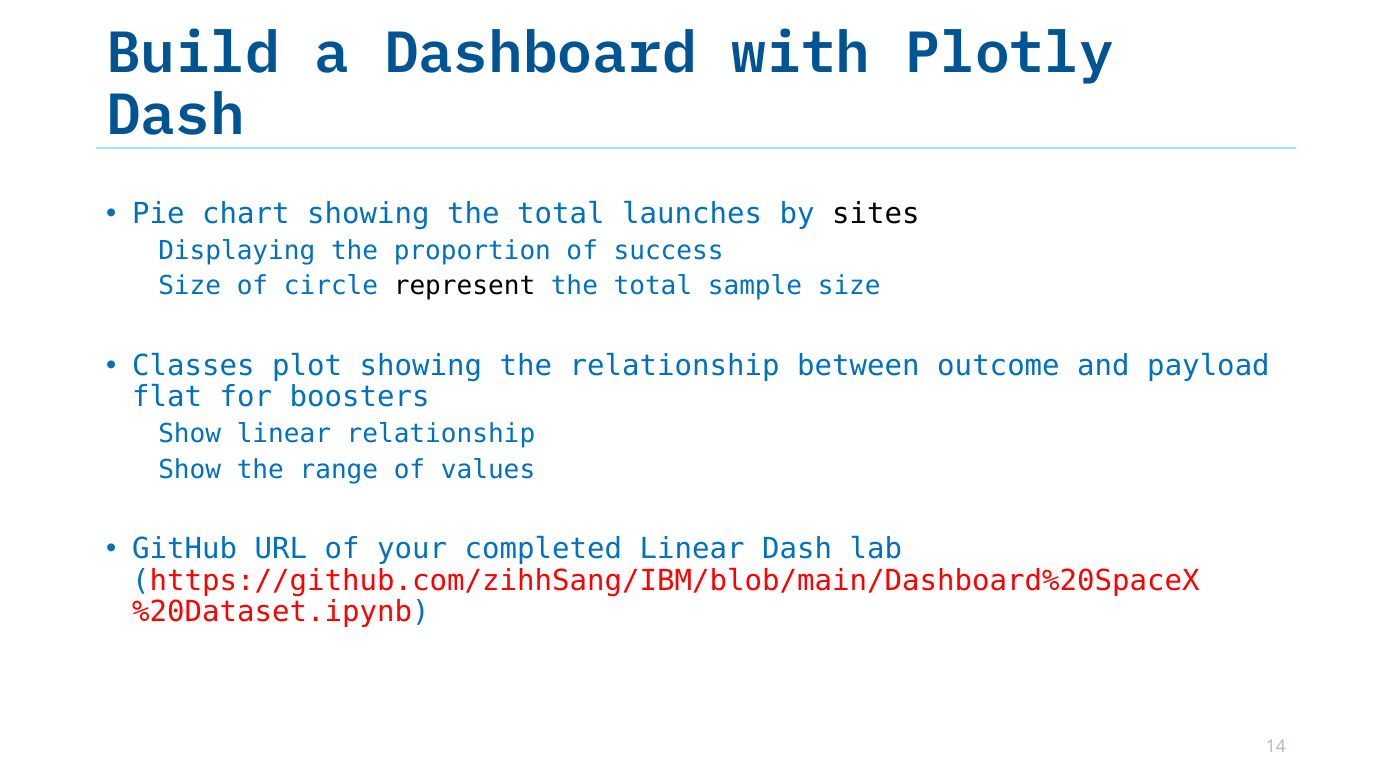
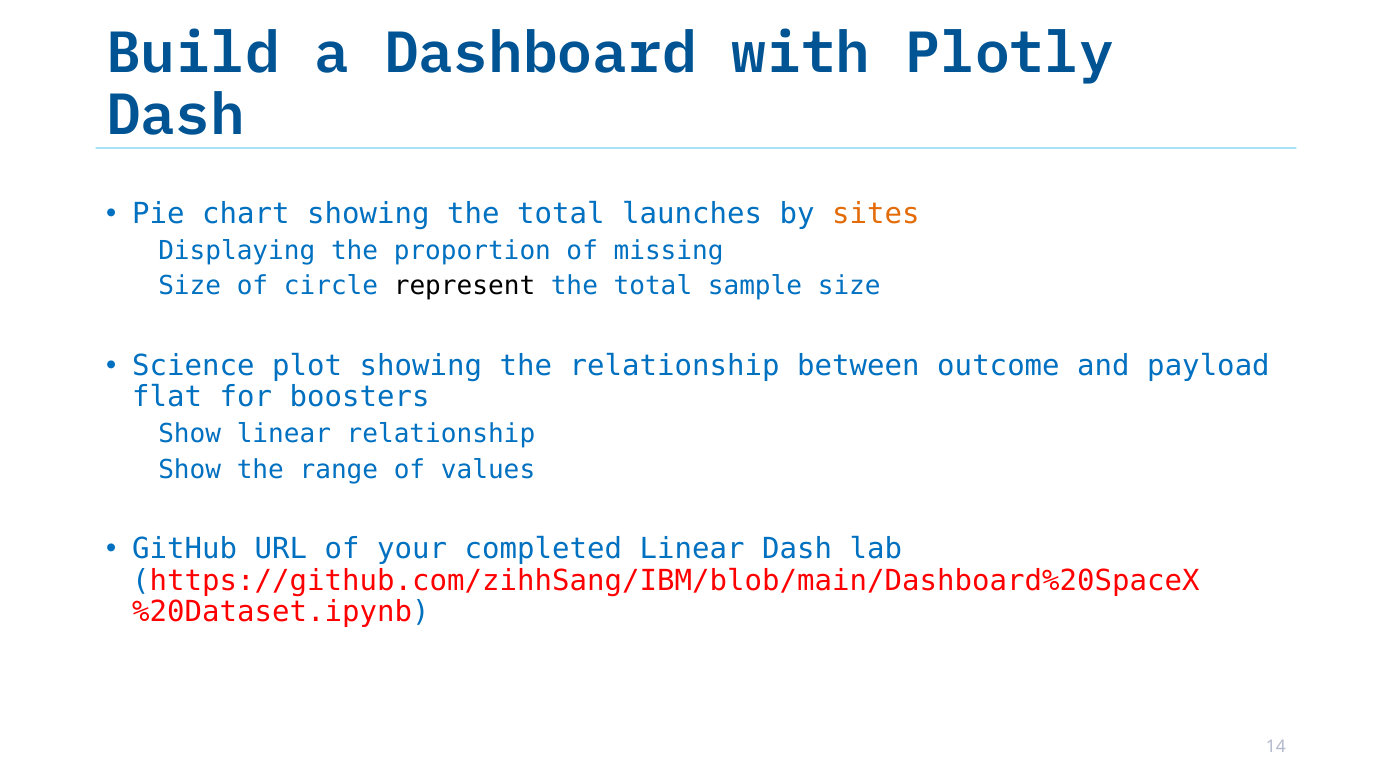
sites colour: black -> orange
success: success -> missing
Classes: Classes -> Science
